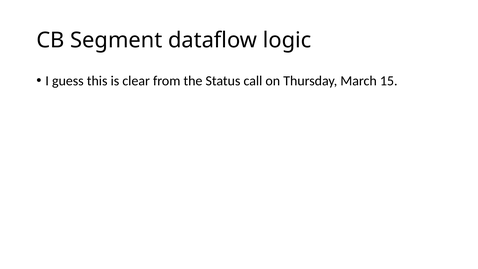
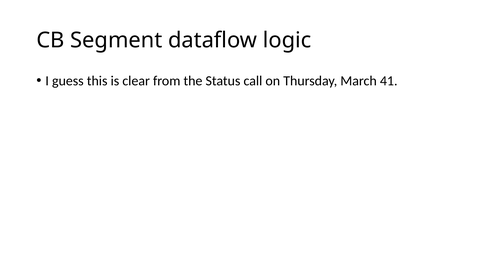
15: 15 -> 41
